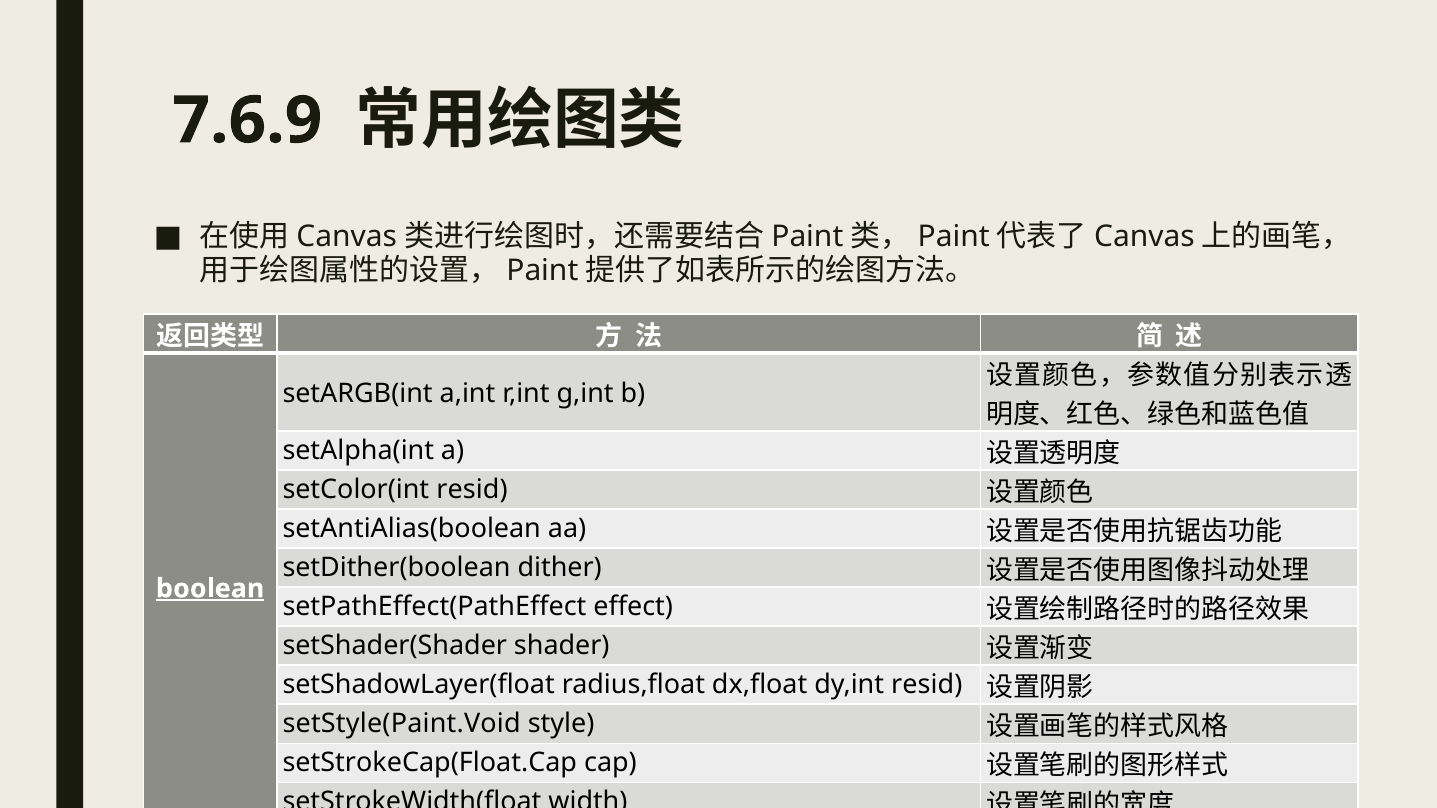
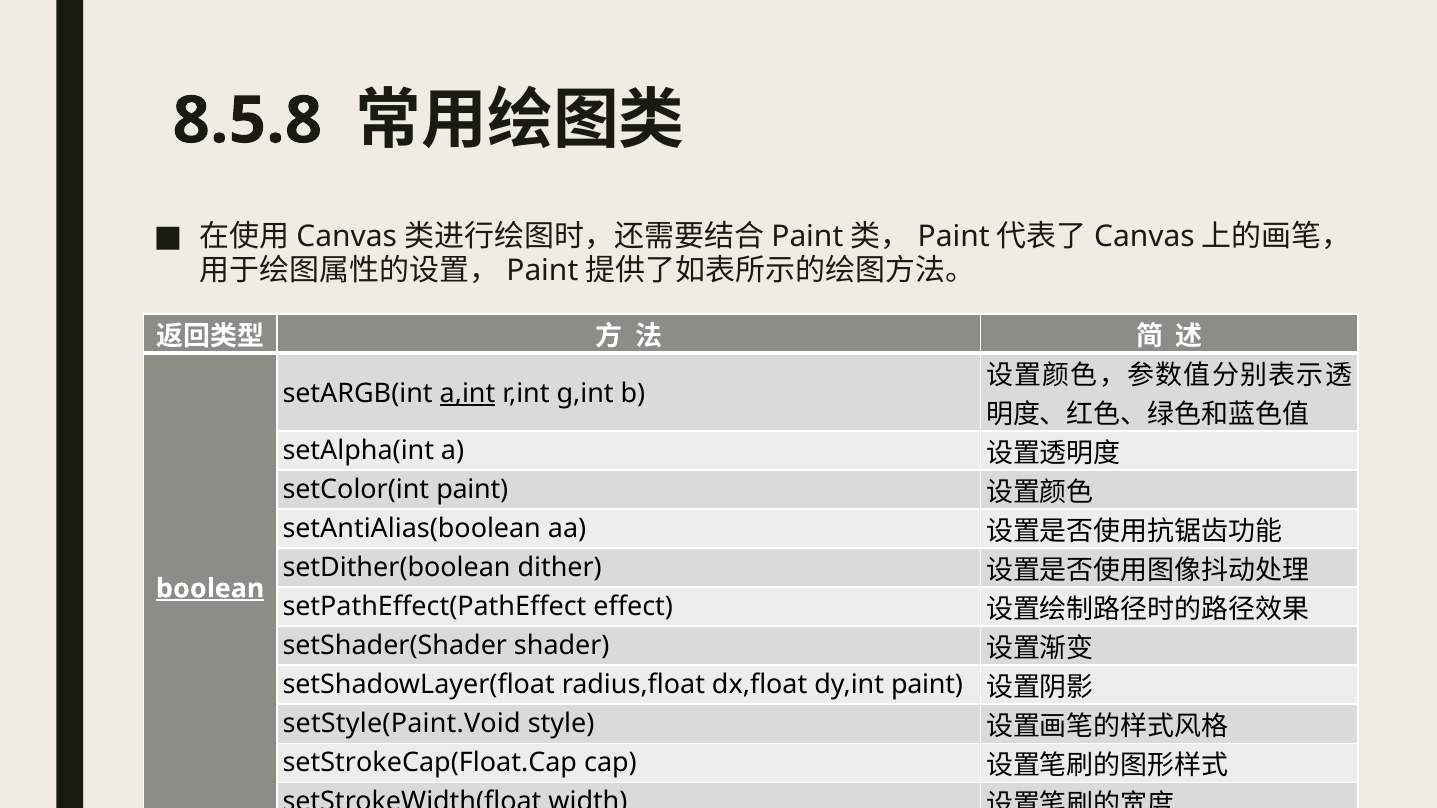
7.6.9: 7.6.9 -> 8.5.8
a,int underline: none -> present
setColor(int resid: resid -> paint
dy,int resid: resid -> paint
